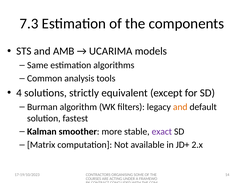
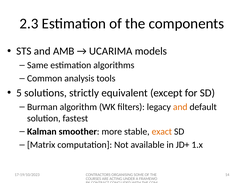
7.3: 7.3 -> 2.3
4: 4 -> 5
exact colour: purple -> orange
2.x: 2.x -> 1.x
